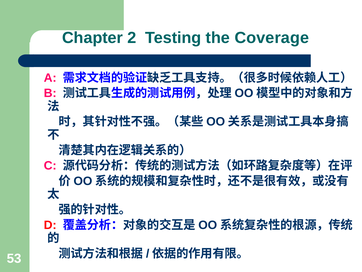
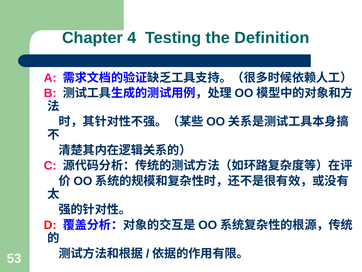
2: 2 -> 4
Coverage: Coverage -> Definition
